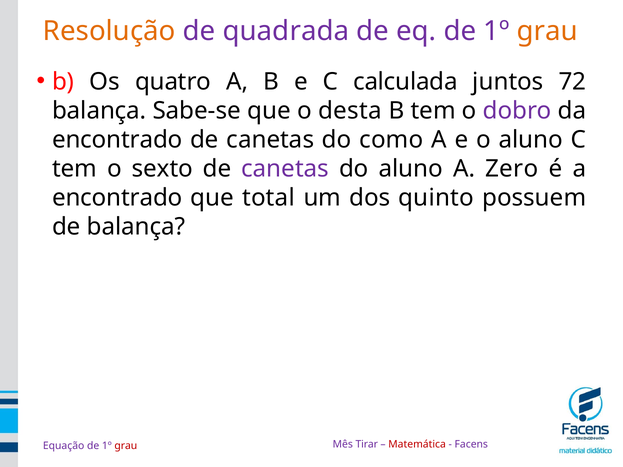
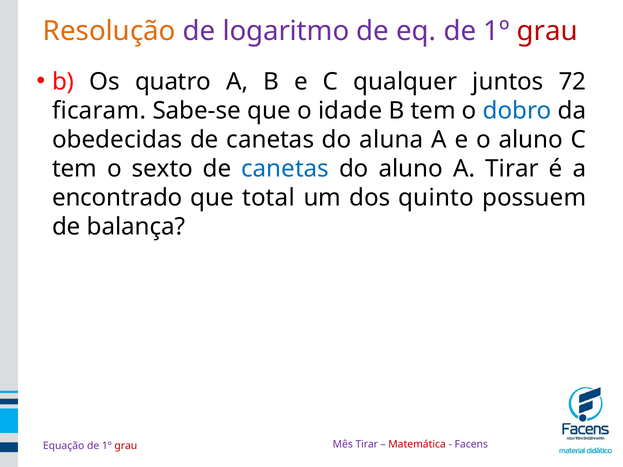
quadrada: quadrada -> logaritmo
grau at (547, 31) colour: orange -> red
calculada: calculada -> qualquer
balança at (99, 111): balança -> ficaram
desta: desta -> idade
dobro colour: purple -> blue
encontrado at (117, 140): encontrado -> obedecidas
como: como -> aluna
canetas at (285, 169) colour: purple -> blue
A Zero: Zero -> Tirar
